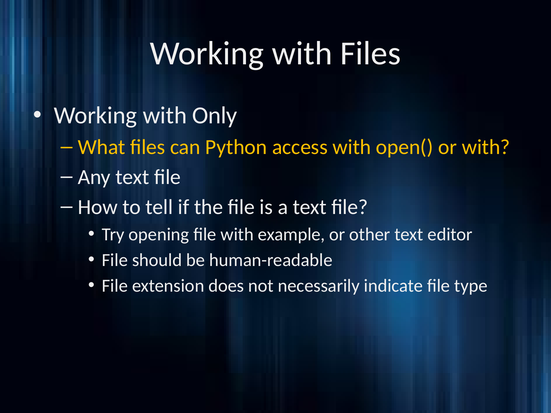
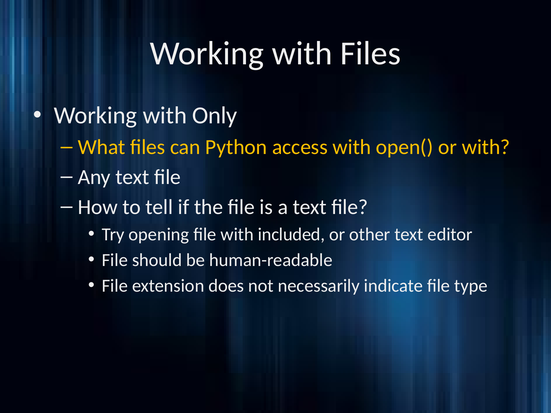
example: example -> included
